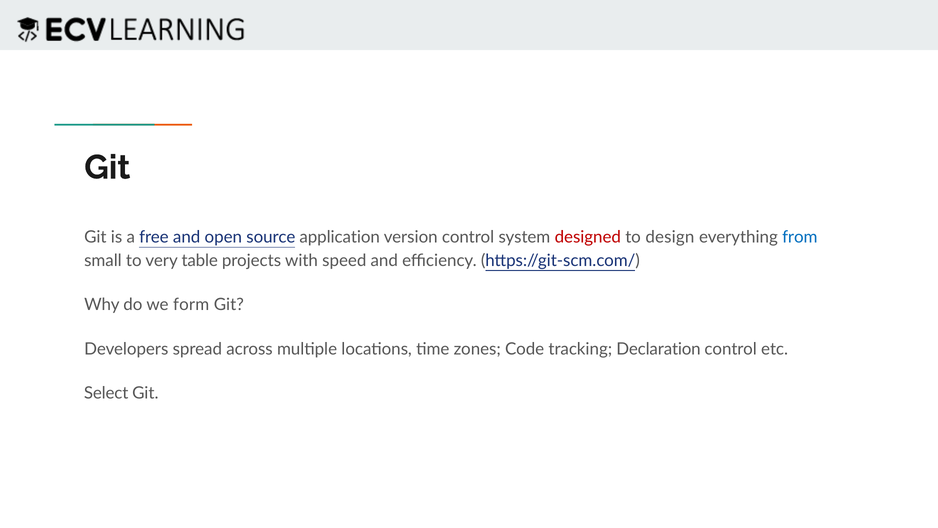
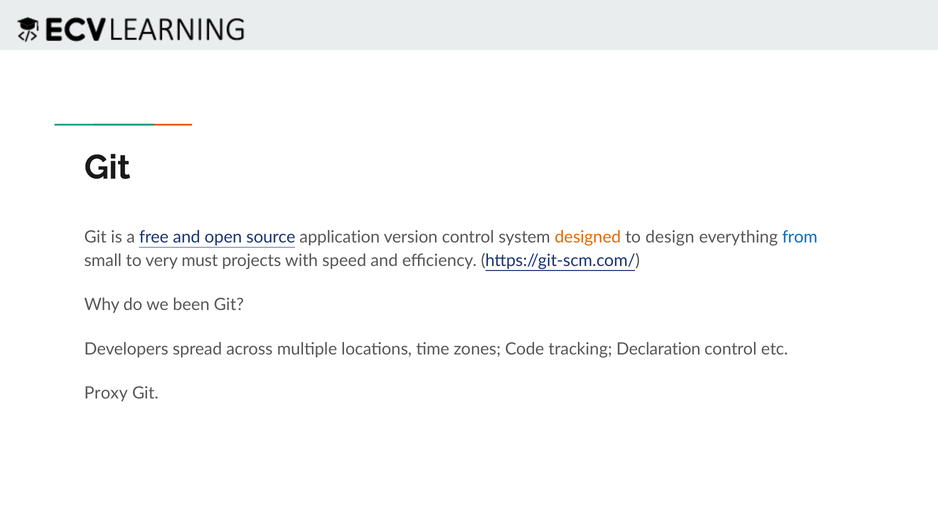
designed colour: red -> orange
table: table -> must
form: form -> been
Select: Select -> Proxy
